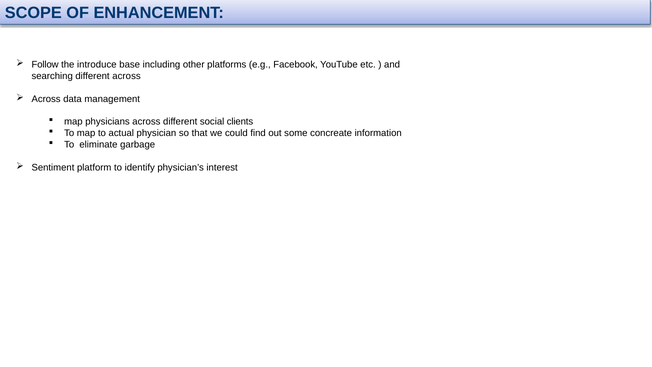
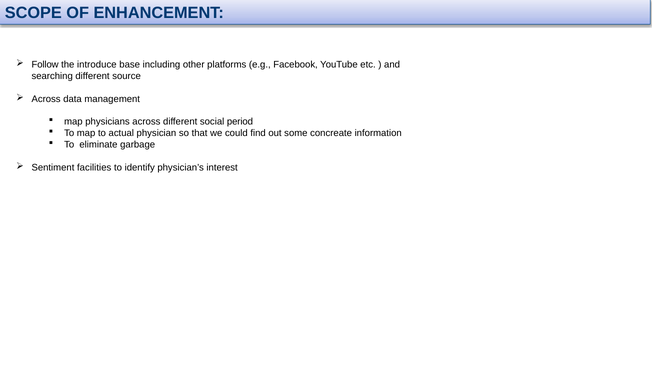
different across: across -> source
clients: clients -> period
platform: platform -> facilities
